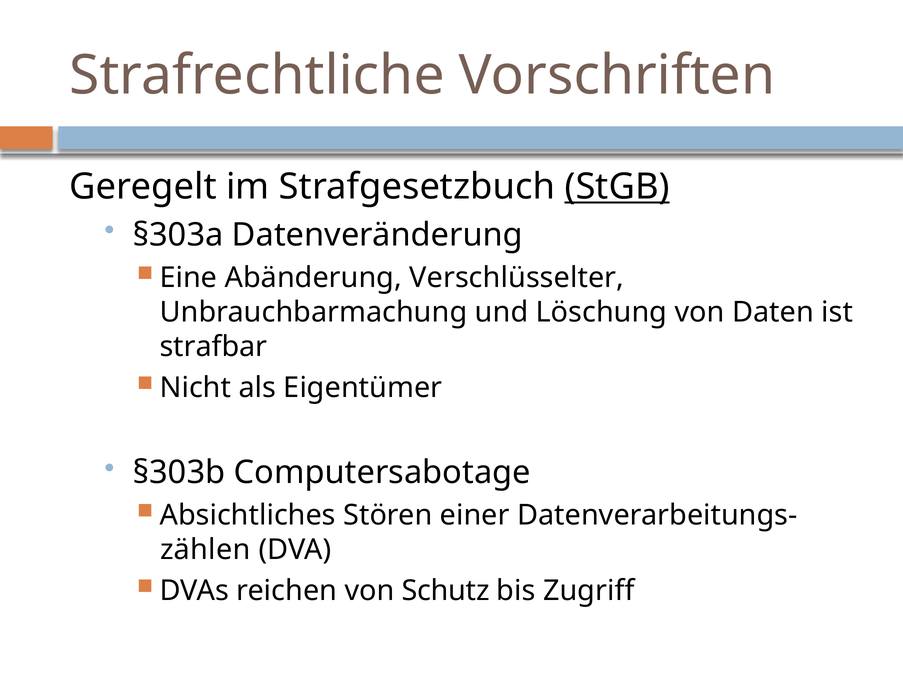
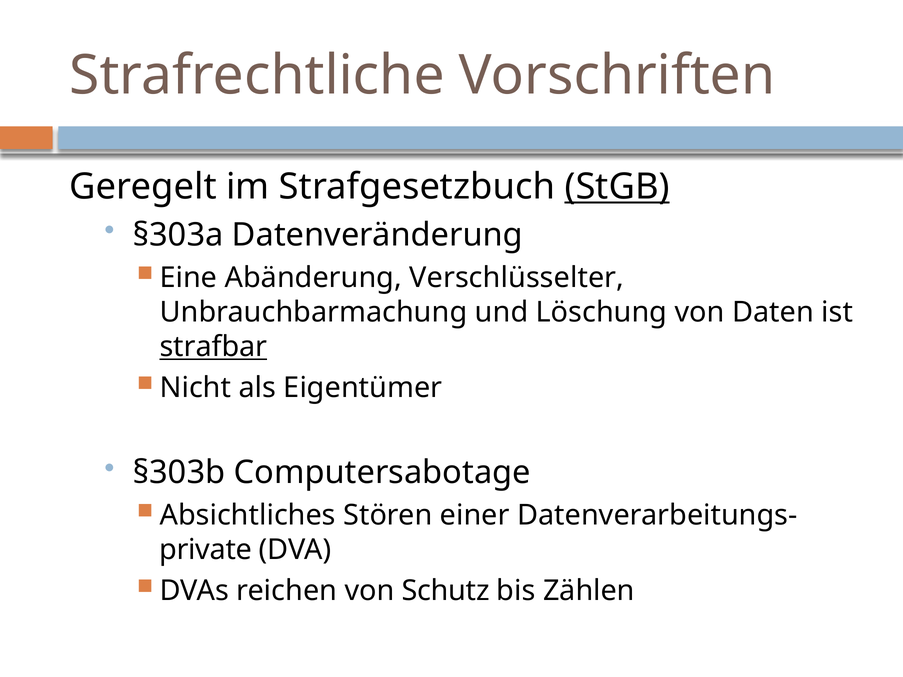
strafbar underline: none -> present
zählen: zählen -> private
Zugriff: Zugriff -> Zählen
